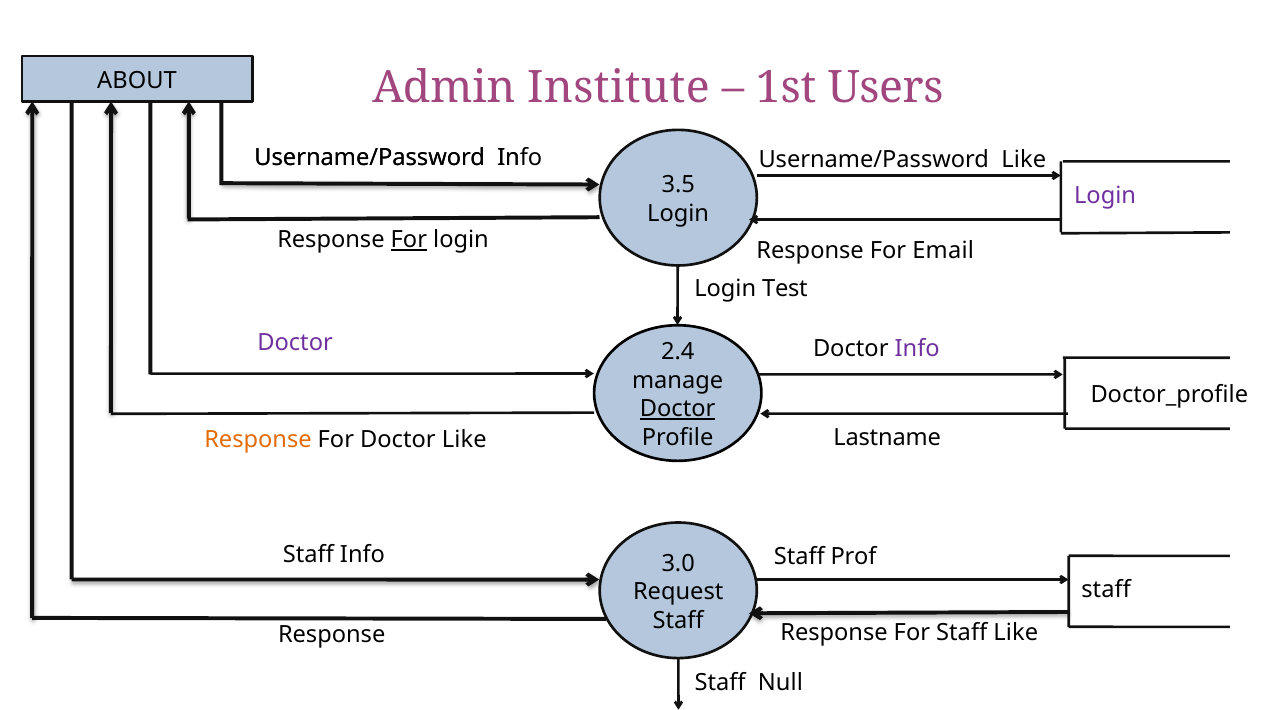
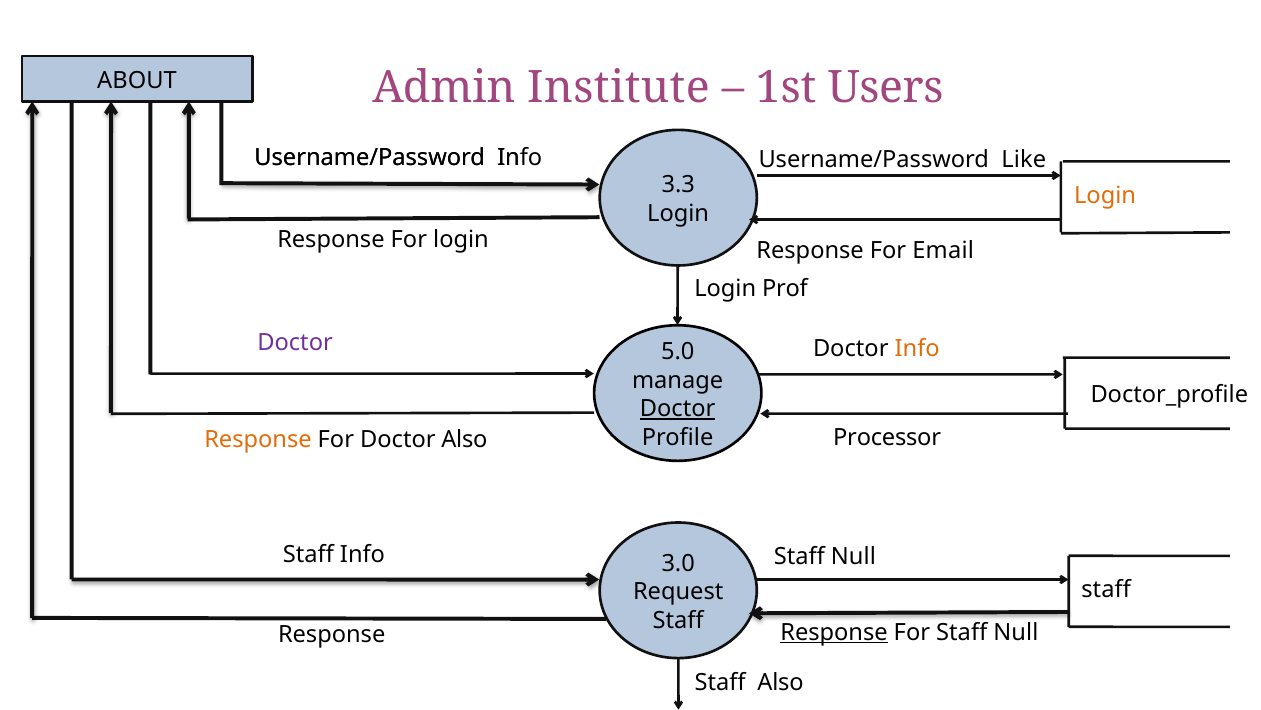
3.5: 3.5 -> 3.3
Login at (1105, 196) colour: purple -> orange
For at (409, 240) underline: present -> none
Test: Test -> Prof
Info at (917, 349) colour: purple -> orange
2.4: 2.4 -> 5.0
Lastname: Lastname -> Processor
Doctor Like: Like -> Also
Prof at (854, 556): Prof -> Null
Response at (834, 632) underline: none -> present
For Staff Like: Like -> Null
Staff Null: Null -> Also
